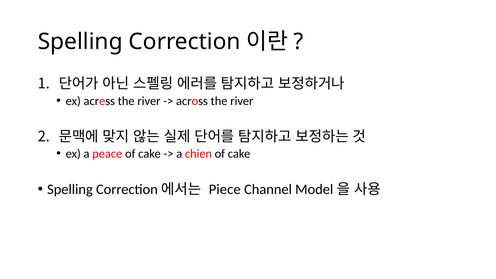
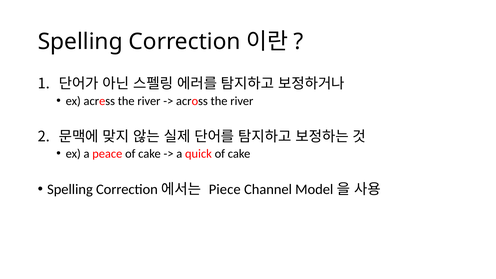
chien: chien -> quick
